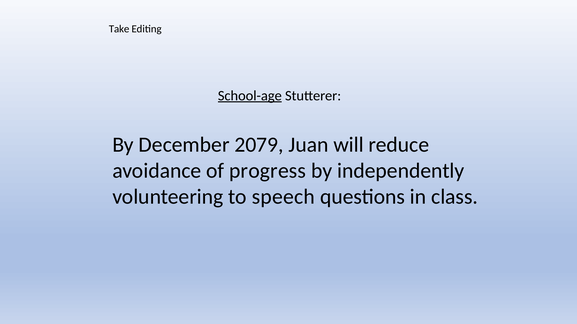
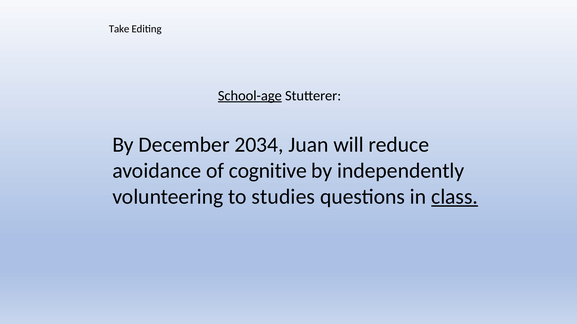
2079: 2079 -> 2034
progress: progress -> cognitive
speech: speech -> studies
class underline: none -> present
